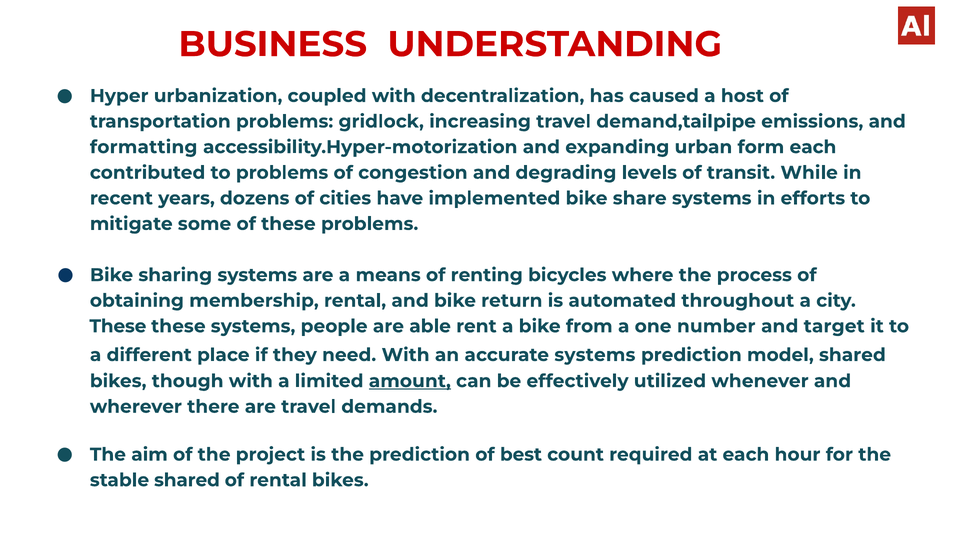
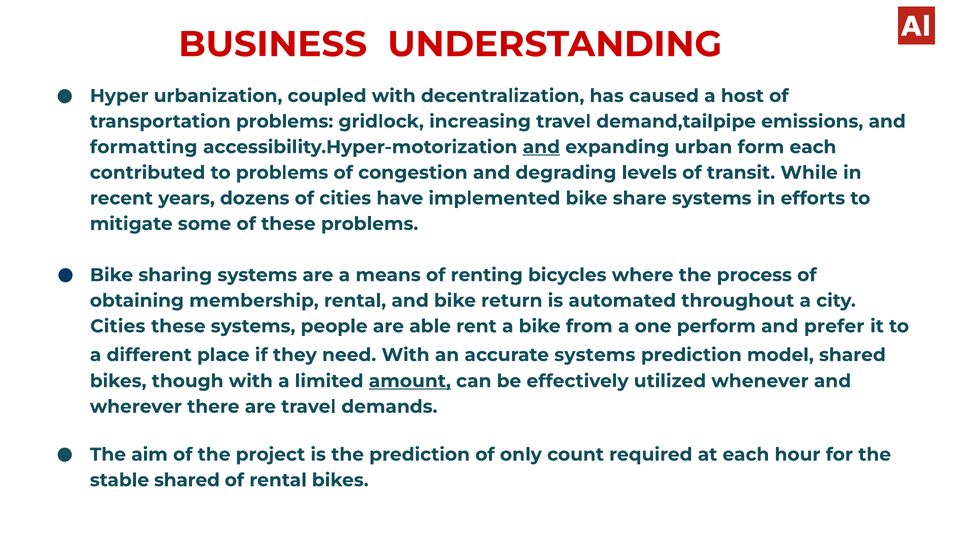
and at (541, 147) underline: none -> present
These at (118, 326): These -> Cities
number: number -> perform
target: target -> prefer
best: best -> only
